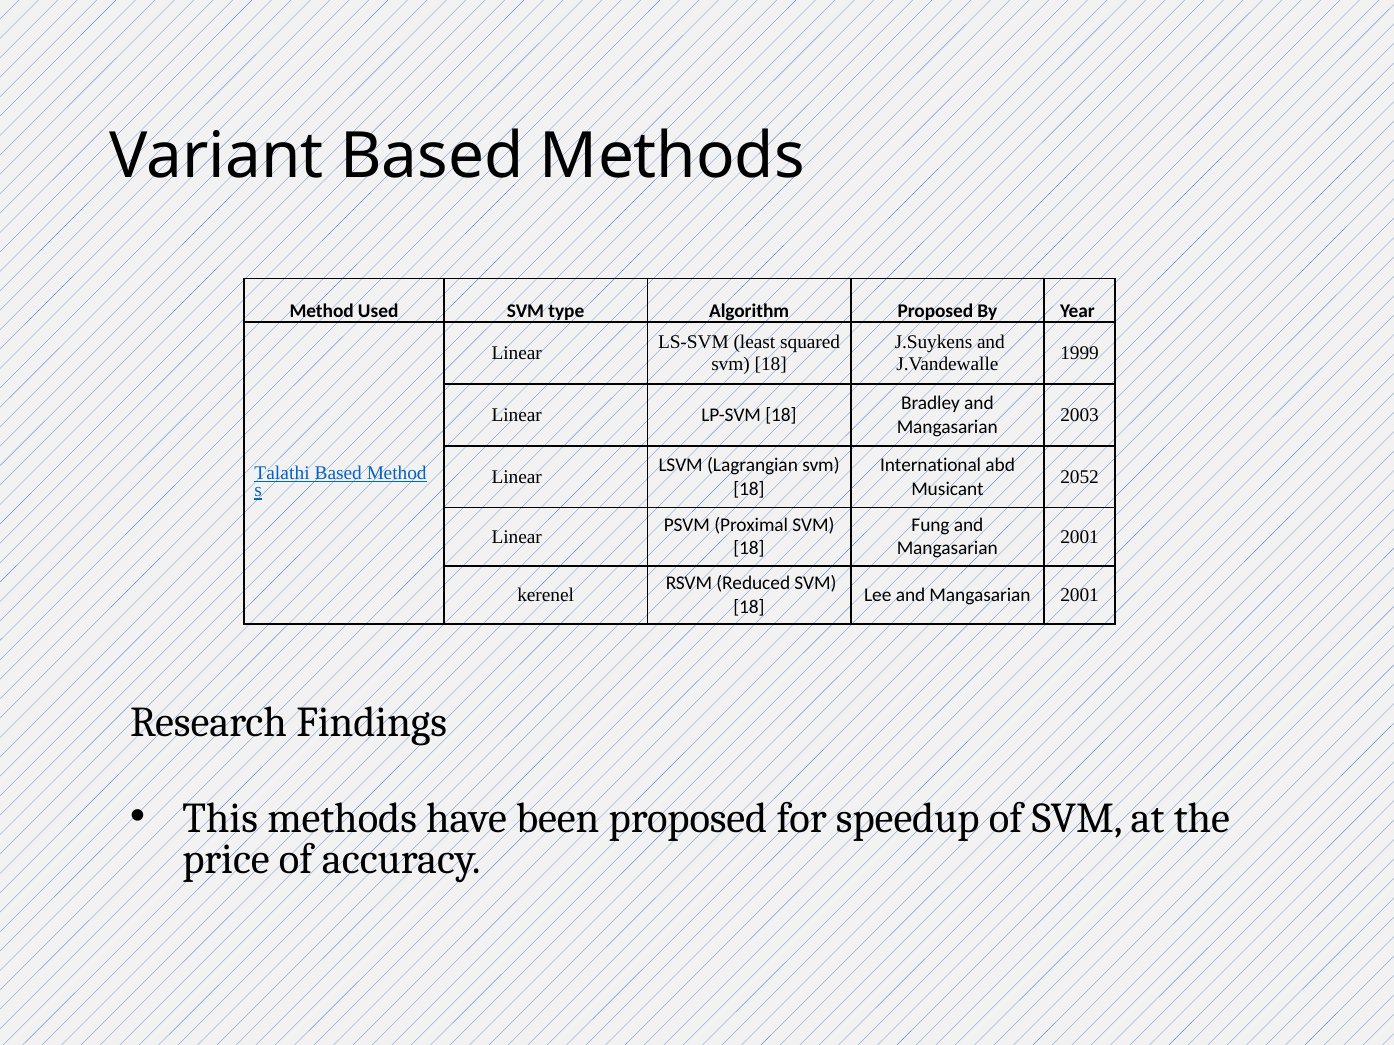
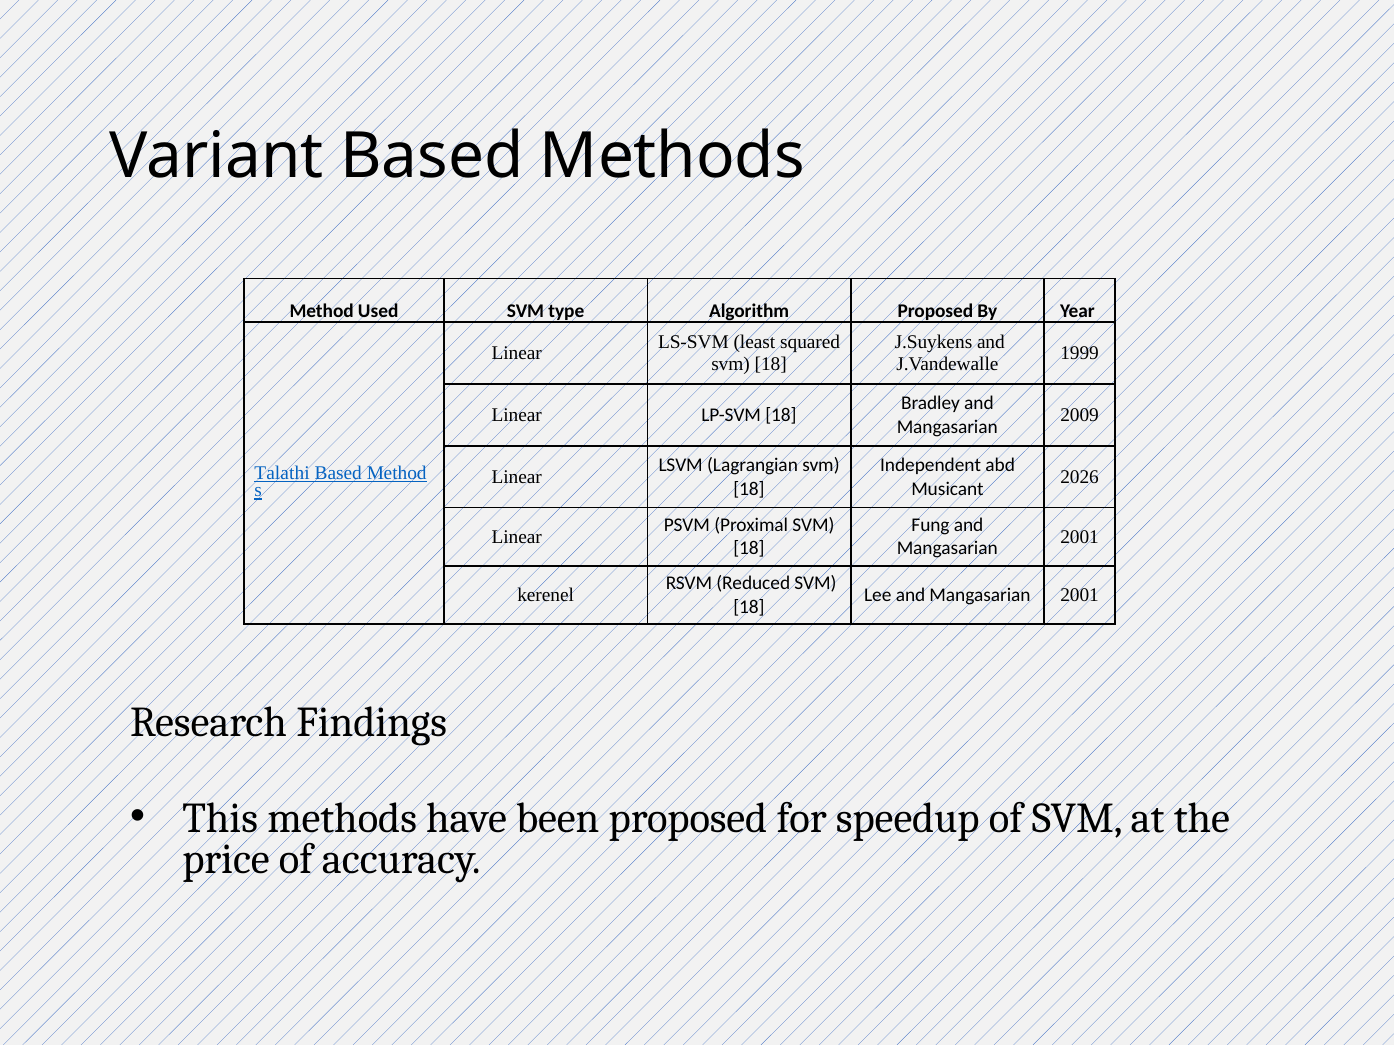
2003: 2003 -> 2009
International: International -> Independent
2052: 2052 -> 2026
